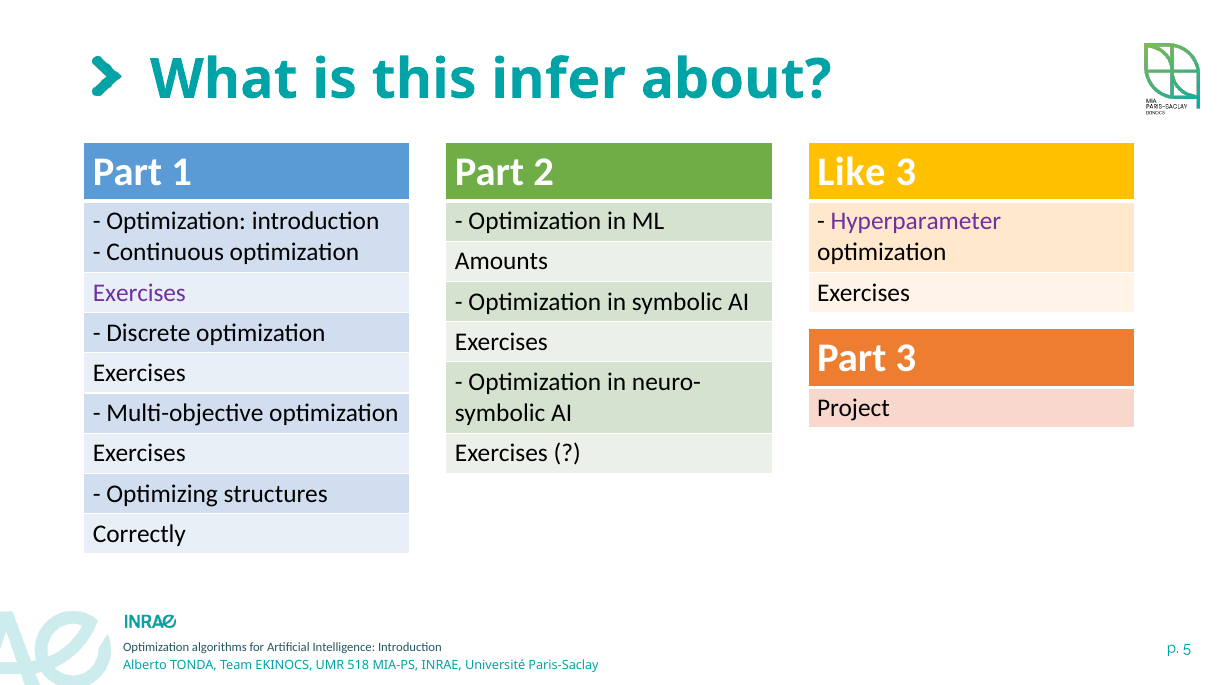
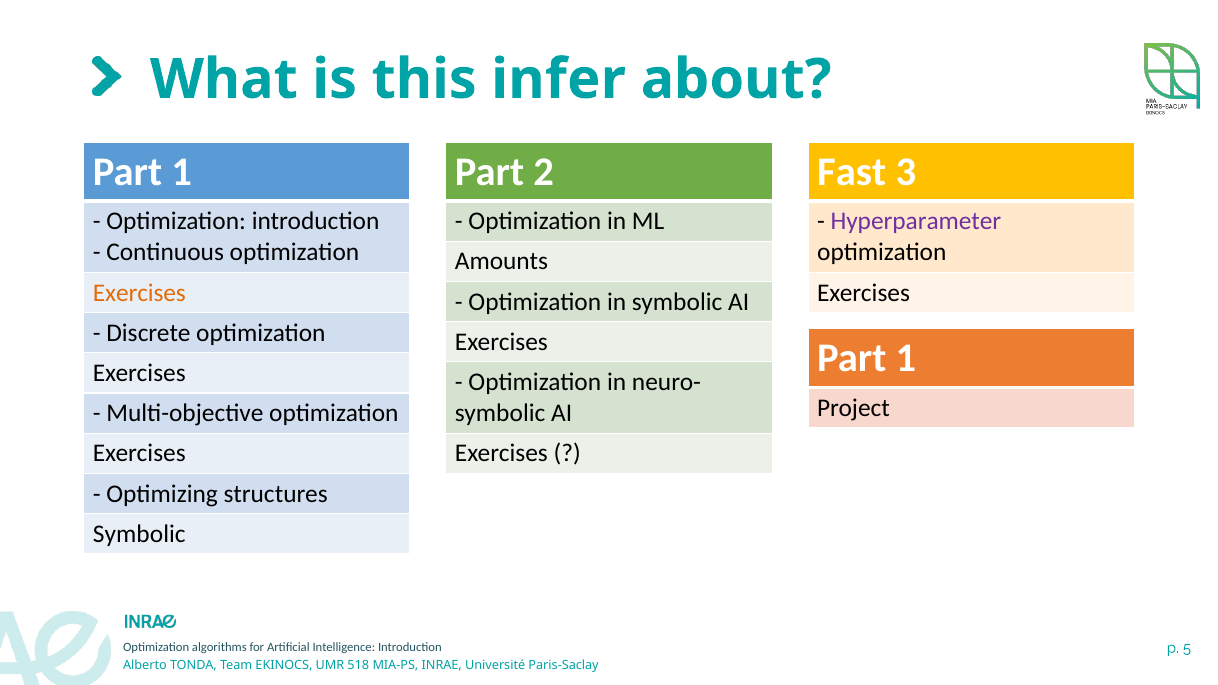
Like: Like -> Fast
Exercises at (139, 293) colour: purple -> orange
3 at (906, 358): 3 -> 1
Correctly at (139, 534): Correctly -> Symbolic
